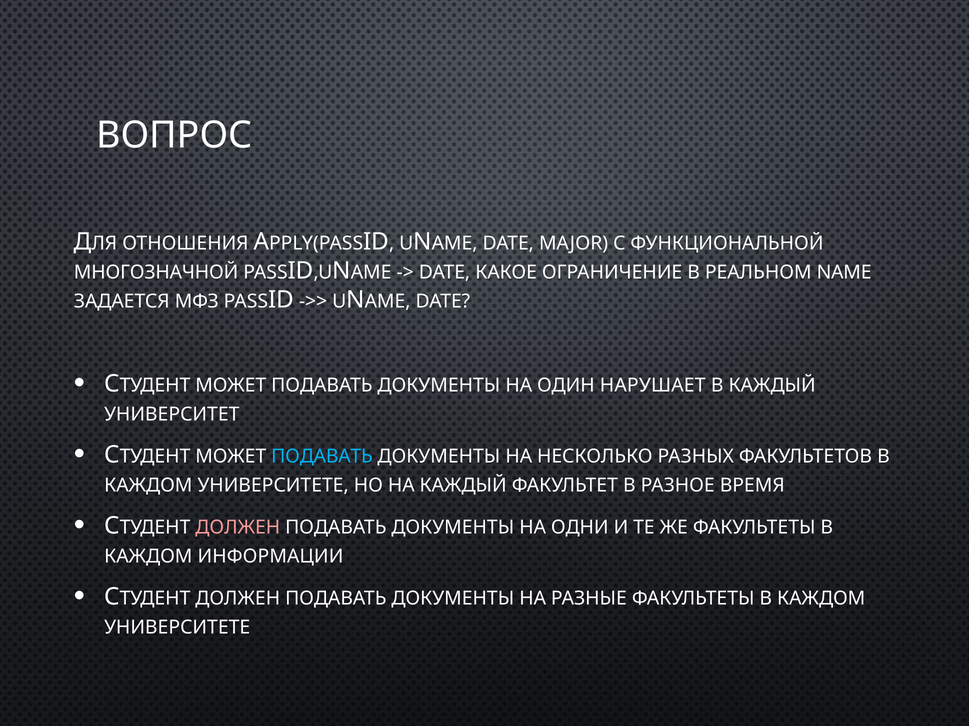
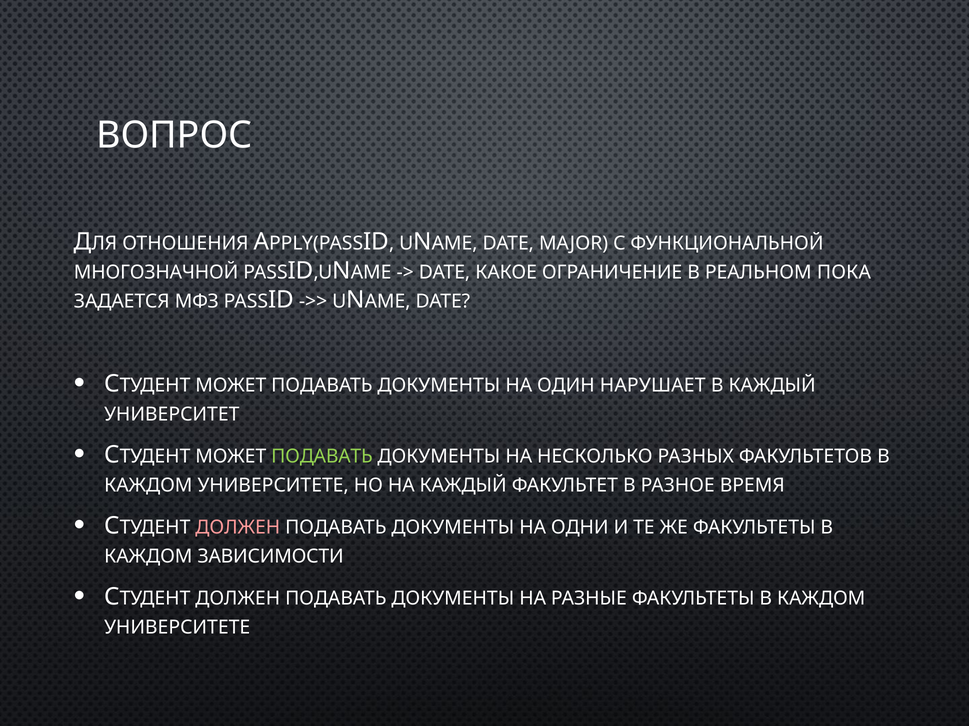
NAME: NAME -> ПОКА
ПОДАВАТЬ at (322, 457) colour: light blue -> light green
ИНФОРМАЦИИ: ИНФОРМАЦИИ -> ЗАВИСИМОСТИ
